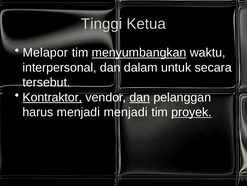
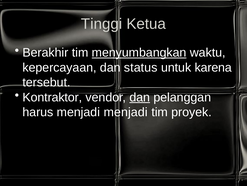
Melapor: Melapor -> Berakhir
interpersonal: interpersonal -> kepercayaan
dalam: dalam -> status
secara: secara -> karena
Kontraktor underline: present -> none
proyek underline: present -> none
